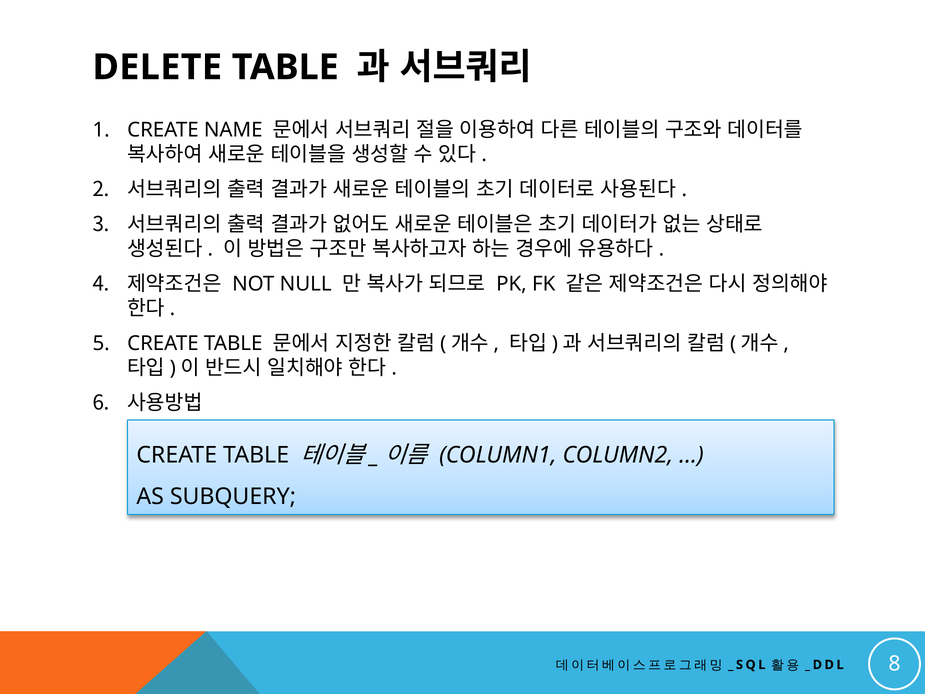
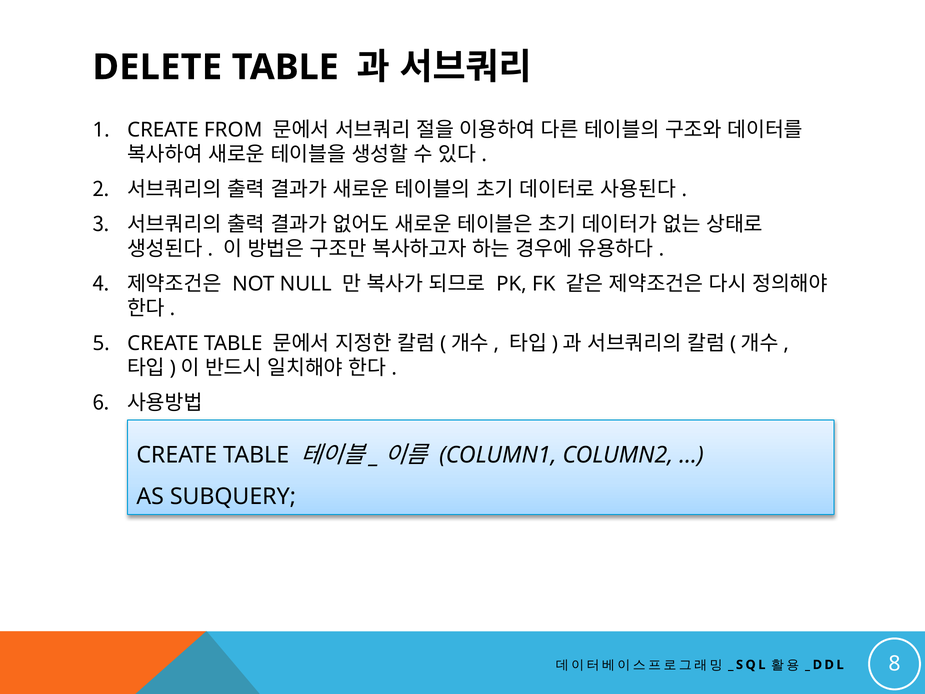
NAME: NAME -> FROM
